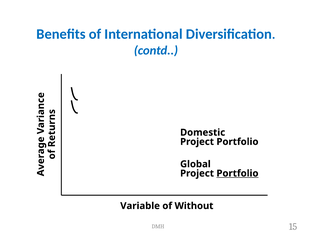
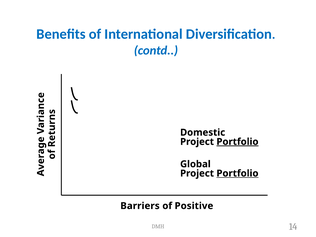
Portfolio at (237, 142) underline: none -> present
Variable: Variable -> Barriers
Without: Without -> Positive
15: 15 -> 14
